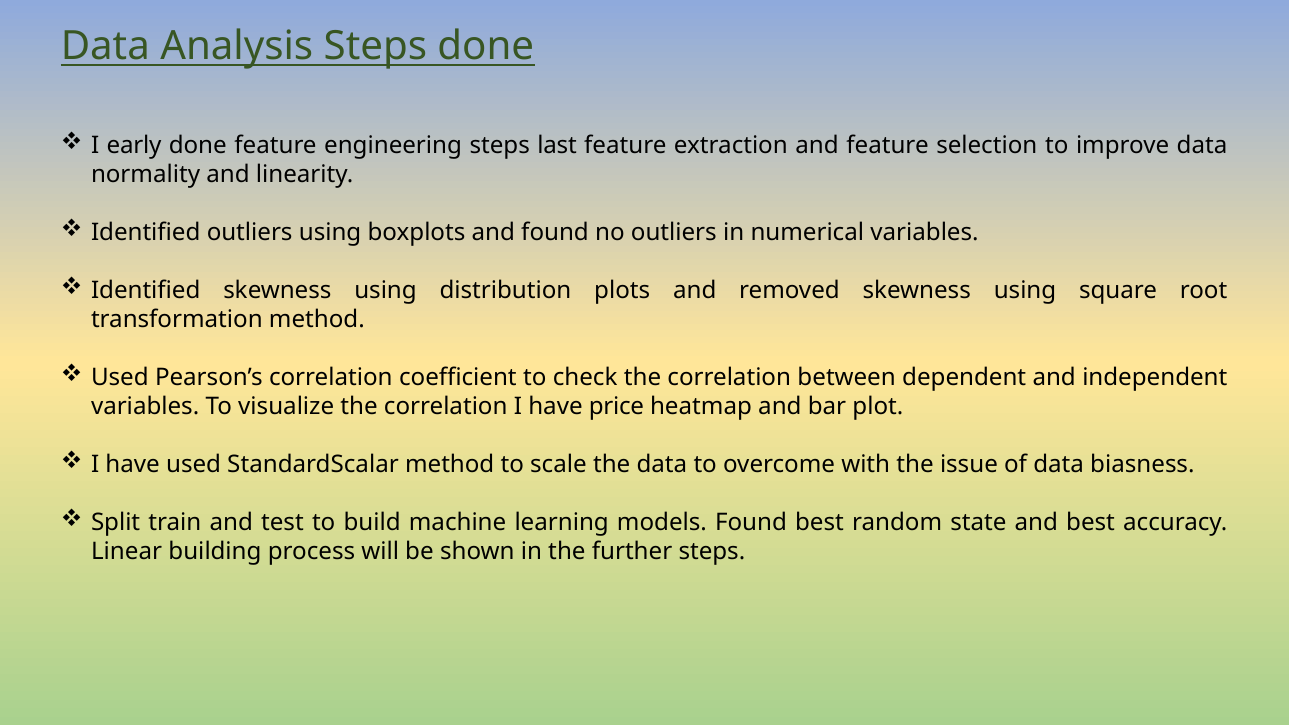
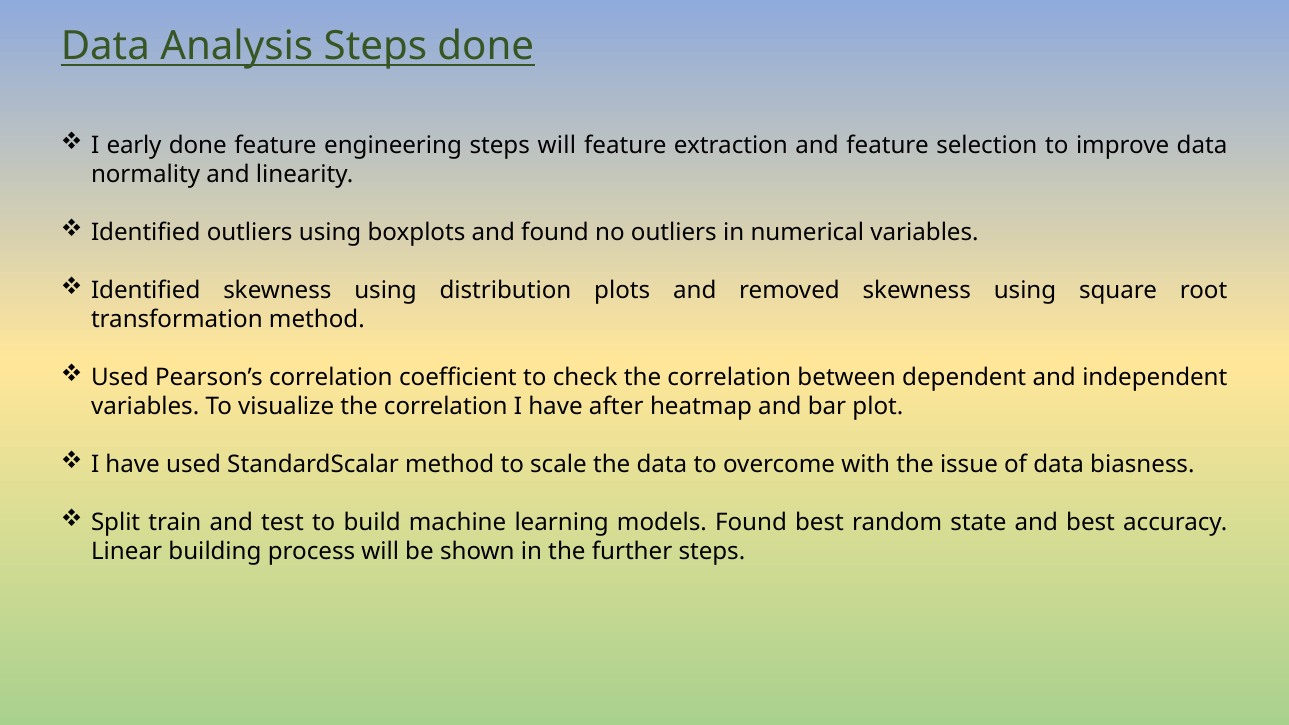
steps last: last -> will
price: price -> after
